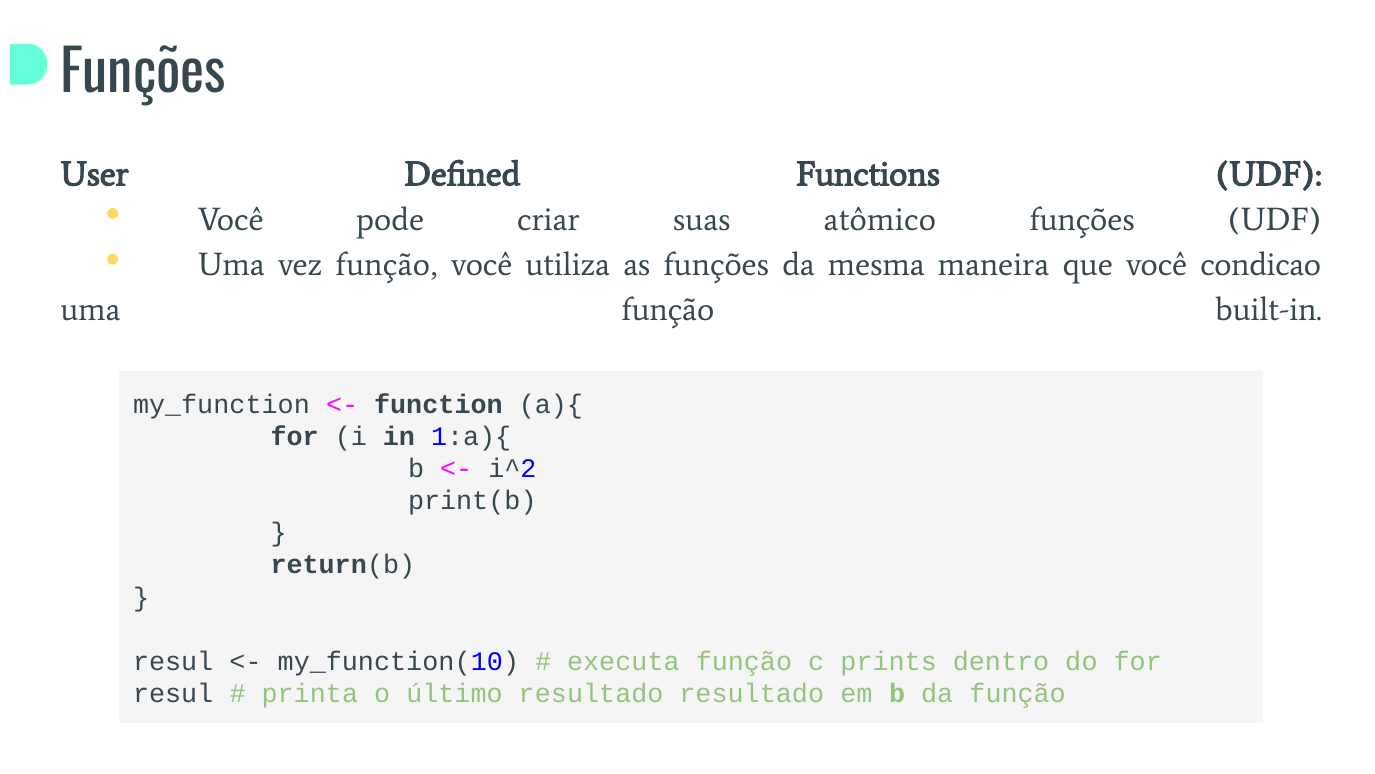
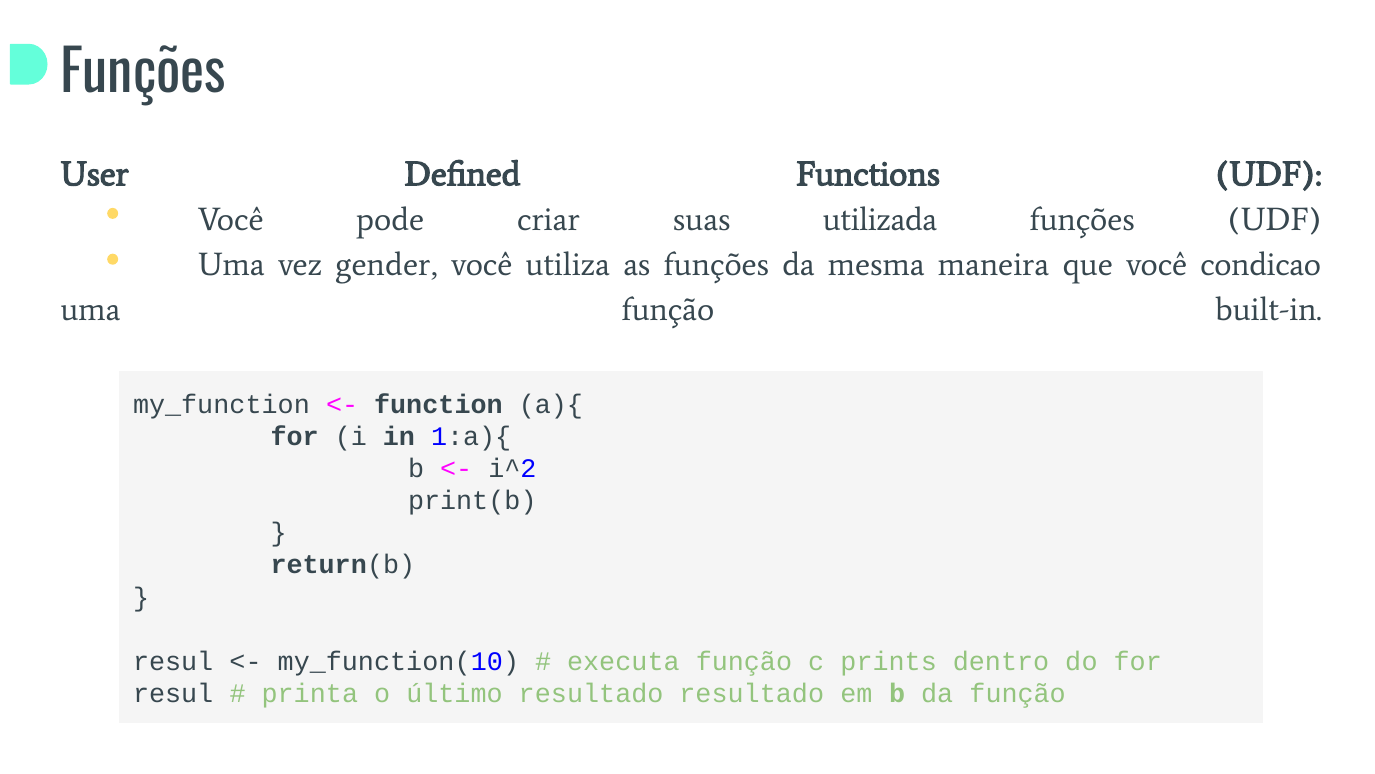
atômico: atômico -> utilizada
vez função: função -> gender
